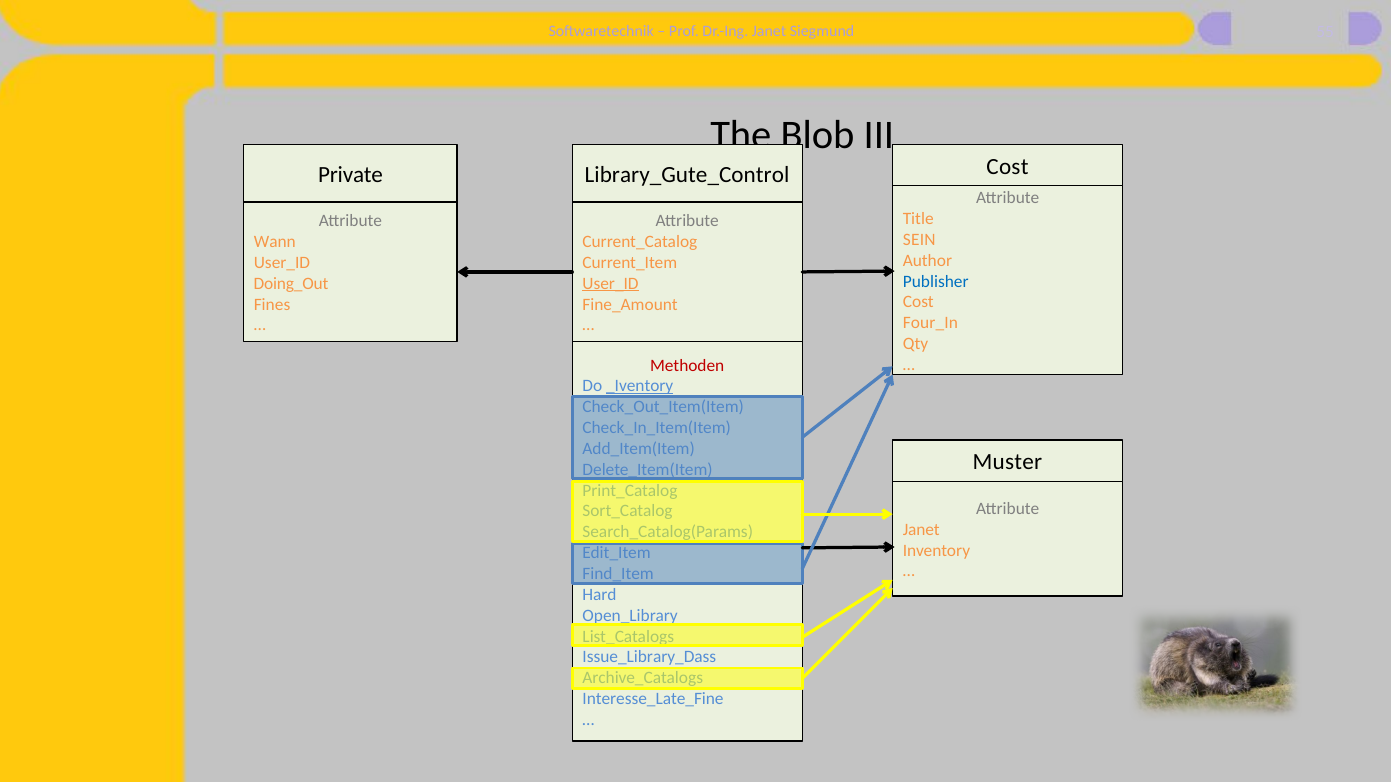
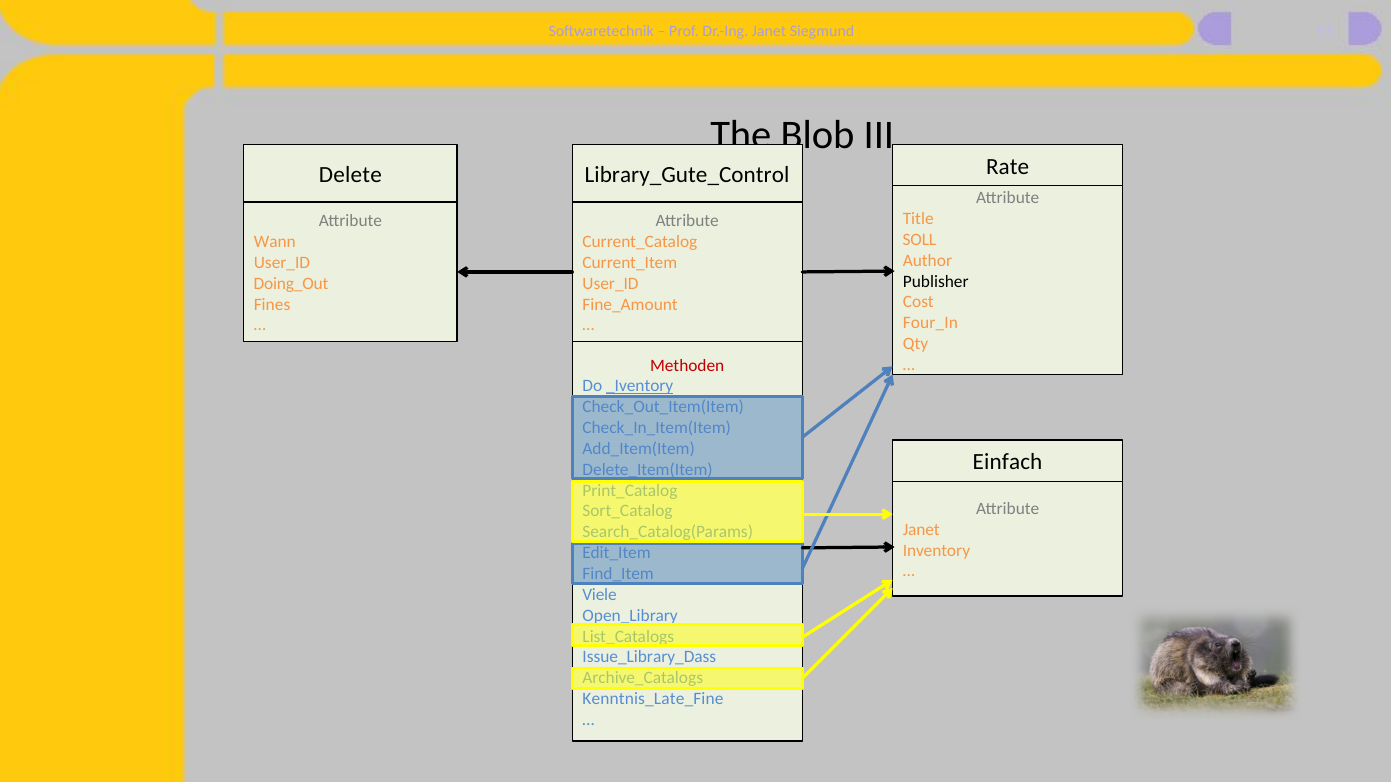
Cost at (1007, 167): Cost -> Rate
Private: Private -> Delete
SEIN: SEIN -> SOLL
Publisher colour: blue -> black
User_ID at (611, 284) underline: present -> none
Muster: Muster -> Einfach
Hard: Hard -> Viele
Interesse_Late_Fine: Interesse_Late_Fine -> Kenntnis_Late_Fine
